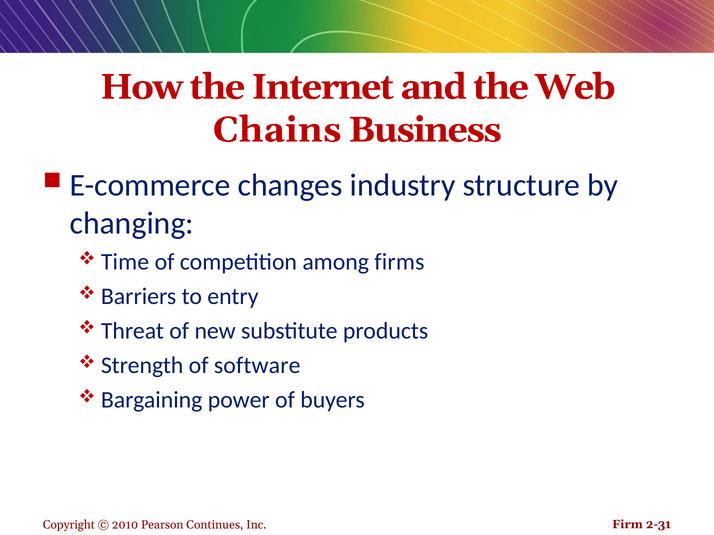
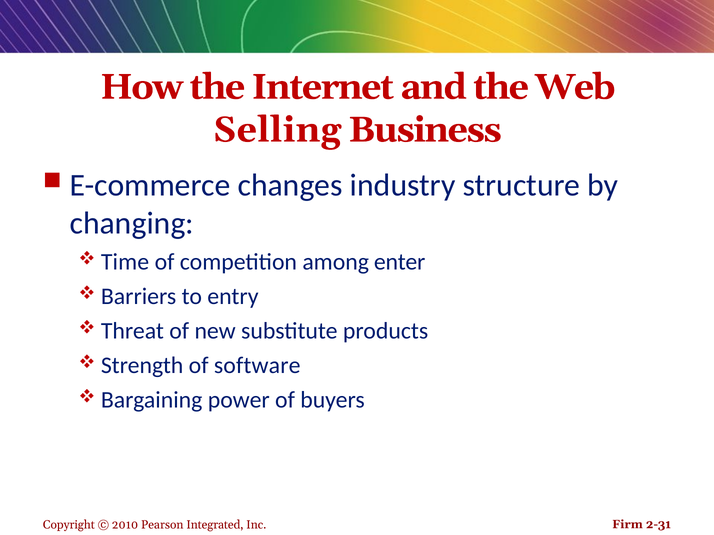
Chains: Chains -> Selling
firms: firms -> enter
Continues: Continues -> Integrated
